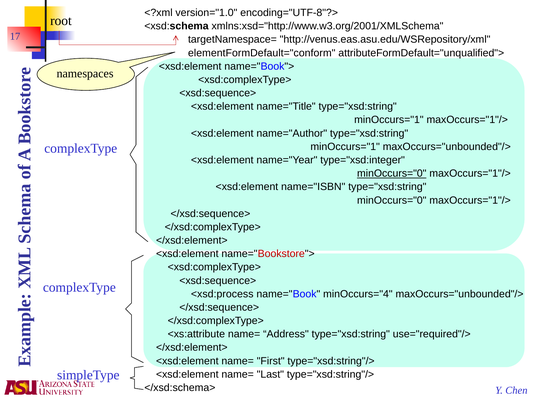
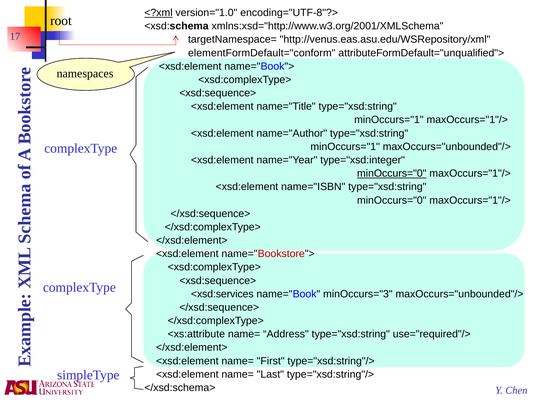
<?xml underline: none -> present
<xsd:process: <xsd:process -> <xsd:services
minOccurs="4: minOccurs="4 -> minOccurs="3
